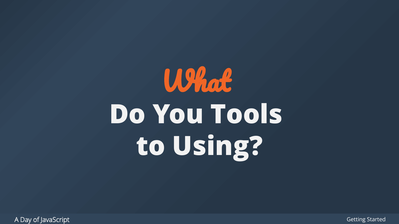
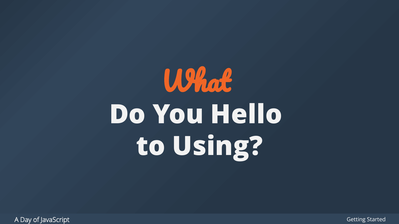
Tools: Tools -> Hello
